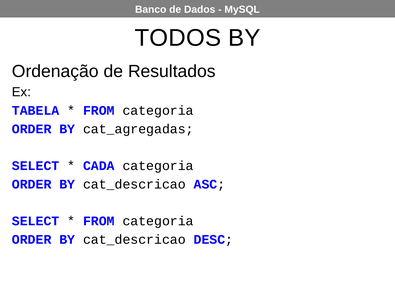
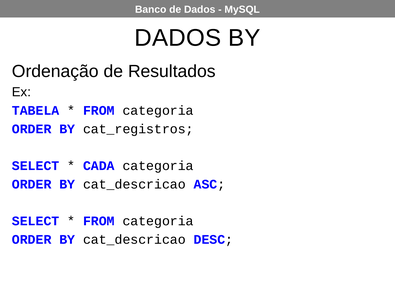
TODOS at (178, 38): TODOS -> DADOS
cat_agregadas: cat_agregadas -> cat_registros
